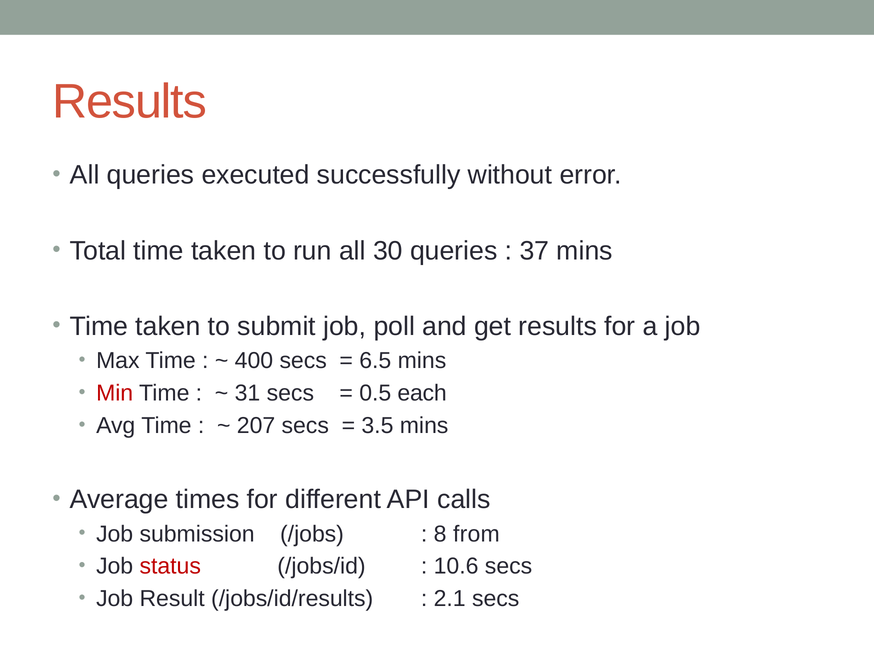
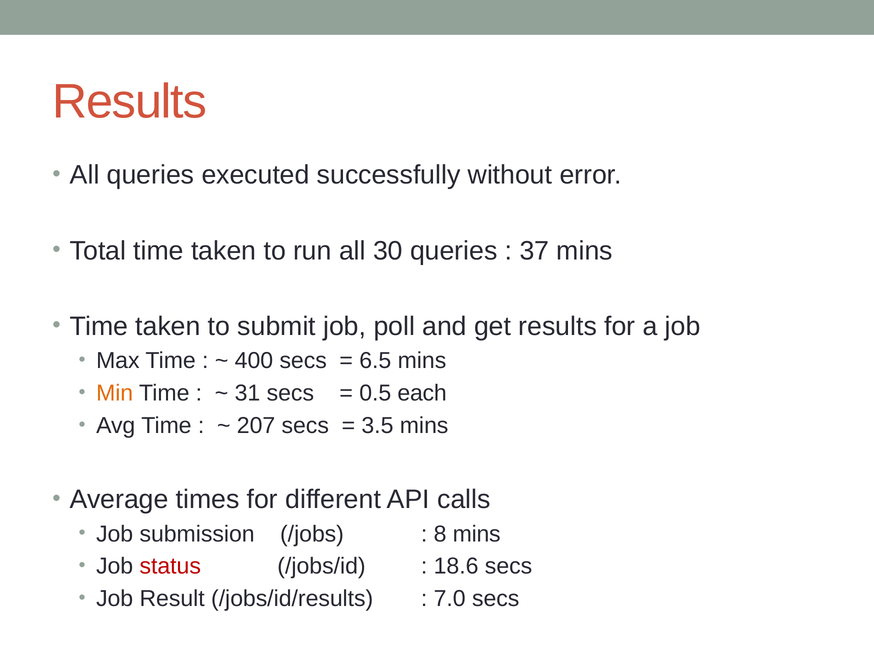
Min colour: red -> orange
8 from: from -> mins
10.6: 10.6 -> 18.6
2.1: 2.1 -> 7.0
